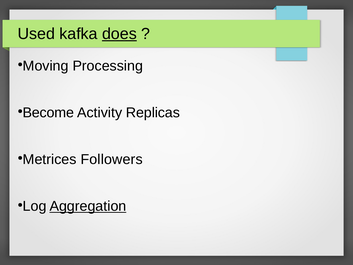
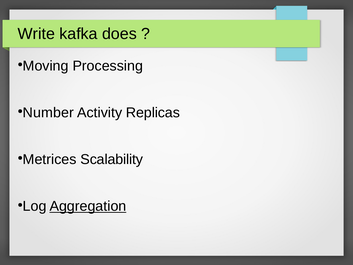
Used: Used -> Write
does underline: present -> none
Become: Become -> Number
Followers: Followers -> Scalability
